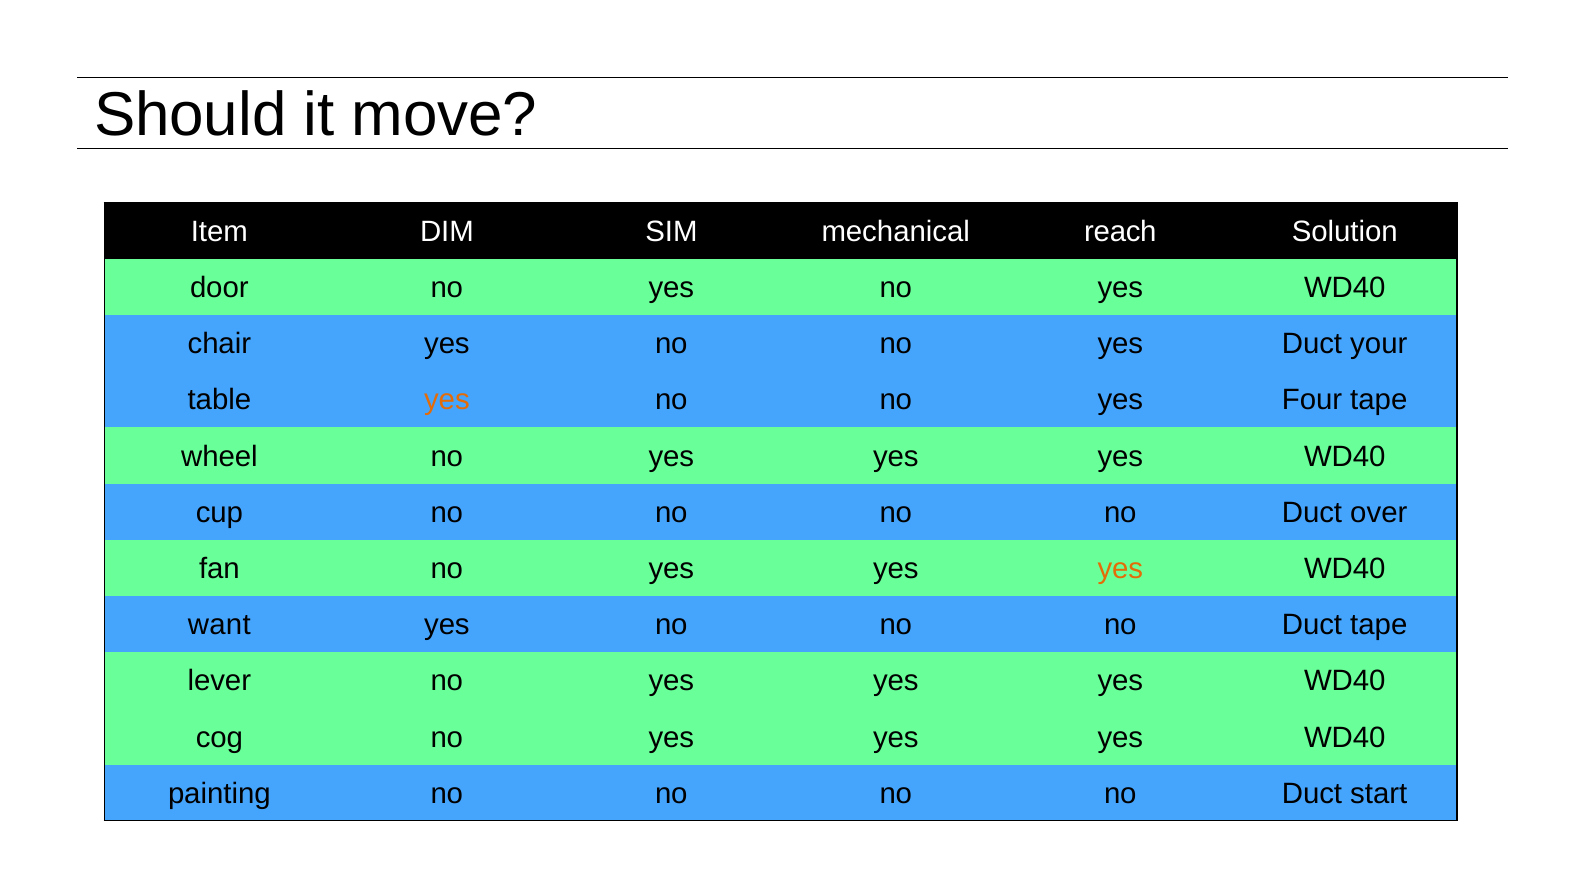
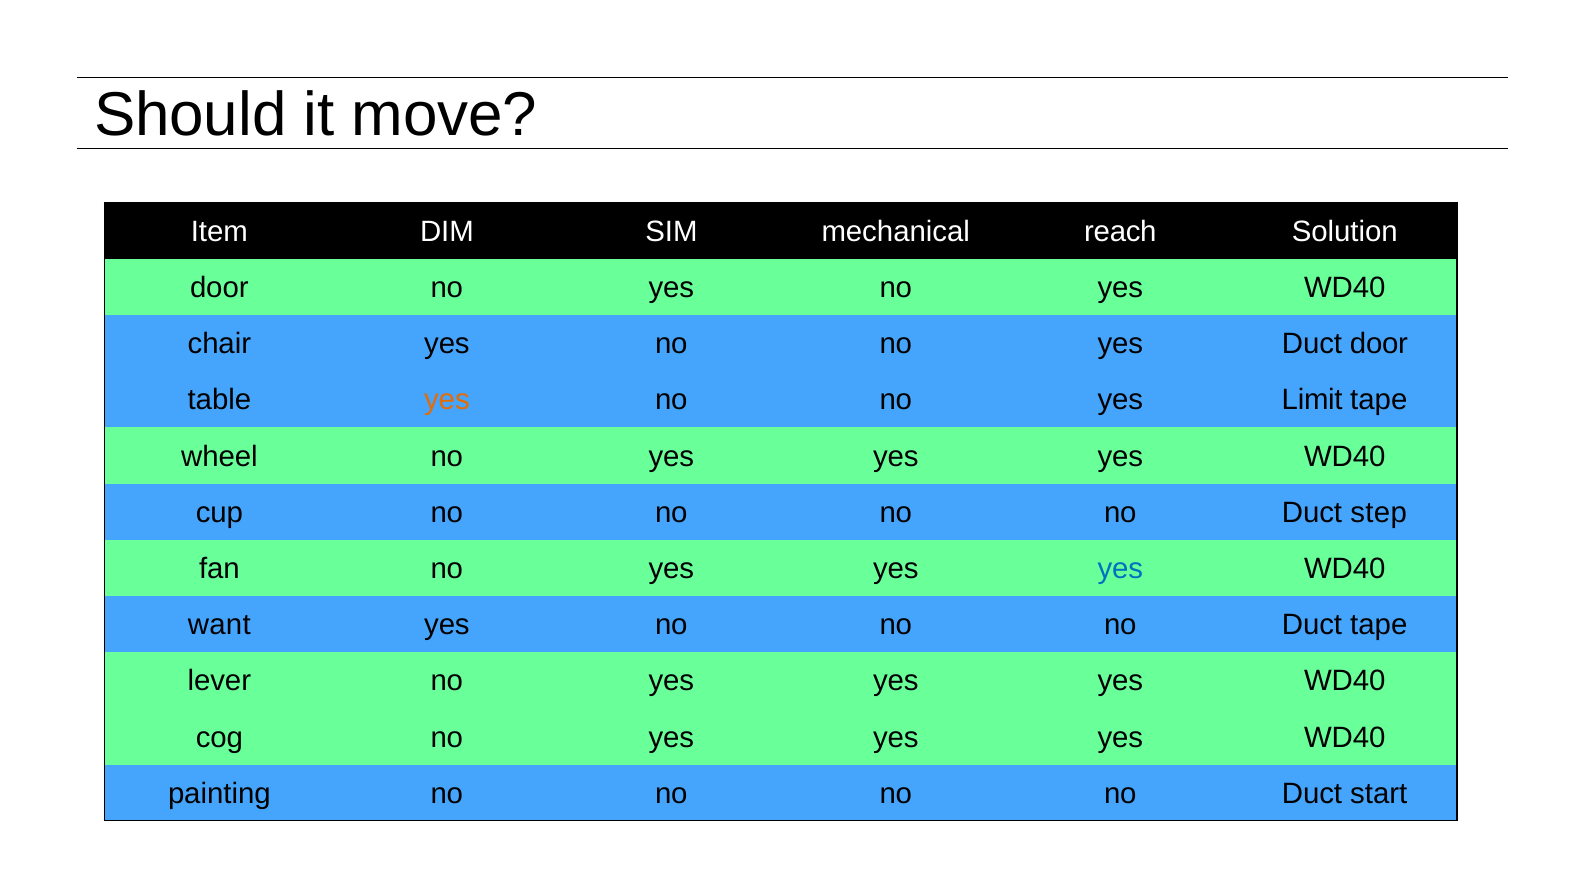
Duct your: your -> door
Four: Four -> Limit
over: over -> step
yes at (1120, 569) colour: orange -> blue
